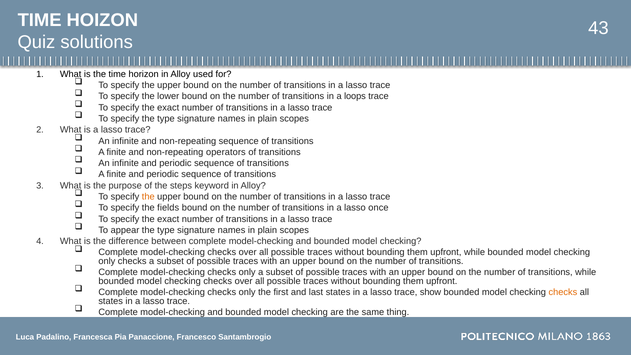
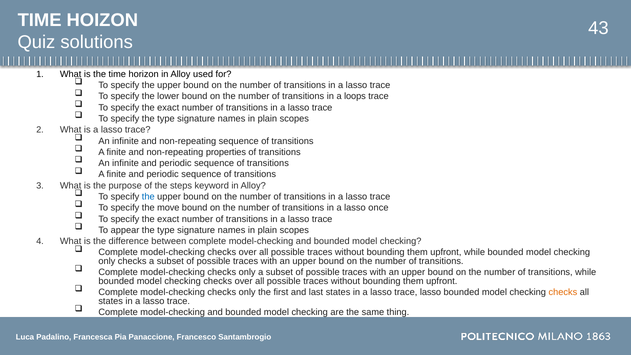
operators: operators -> properties
the at (148, 197) colour: orange -> blue
fields: fields -> move
trace show: show -> lasso
